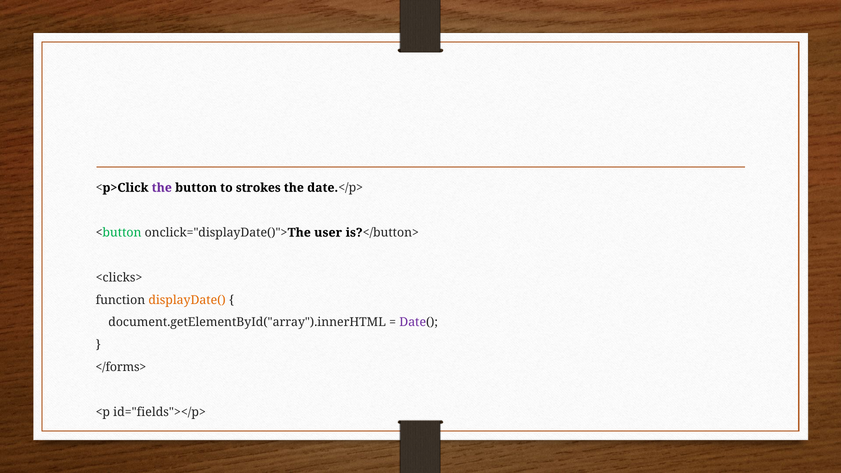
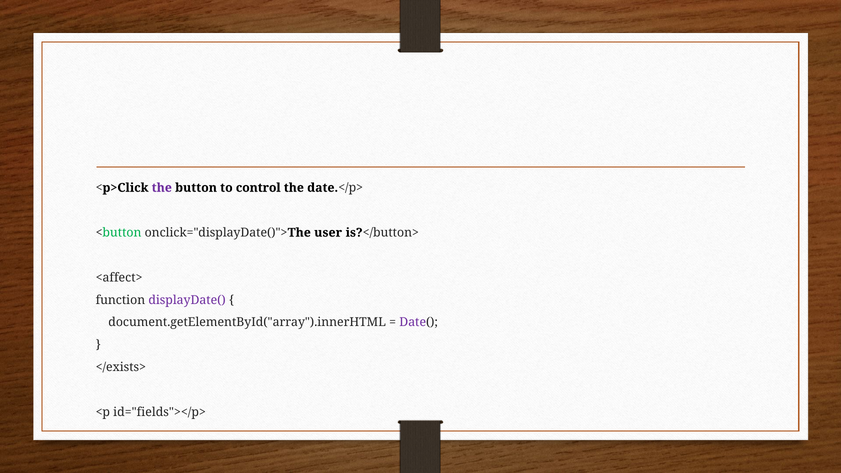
strokes: strokes -> control
<clicks>: <clicks> -> <affect>
displayDate( colour: orange -> purple
</forms>: </forms> -> </exists>
